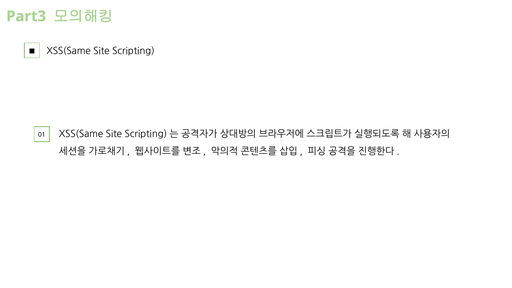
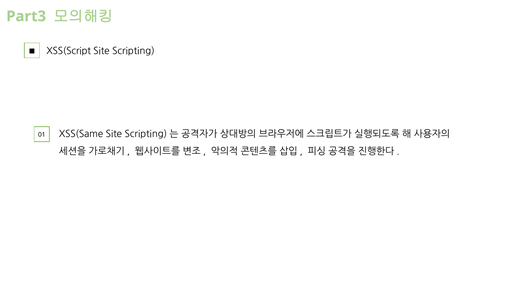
XSS(Same at (69, 51): XSS(Same -> XSS(Script
